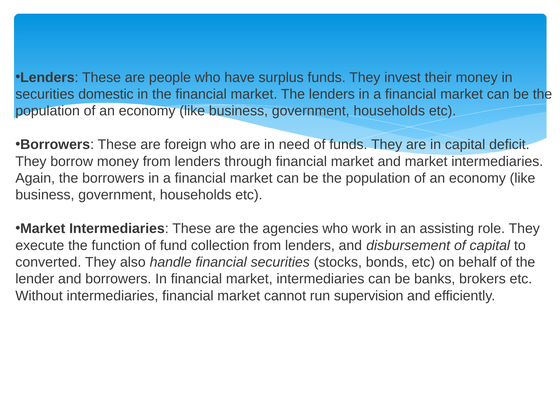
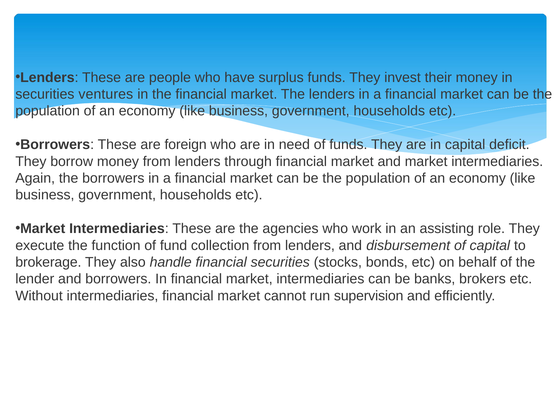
domestic: domestic -> ventures
converted: converted -> brokerage
